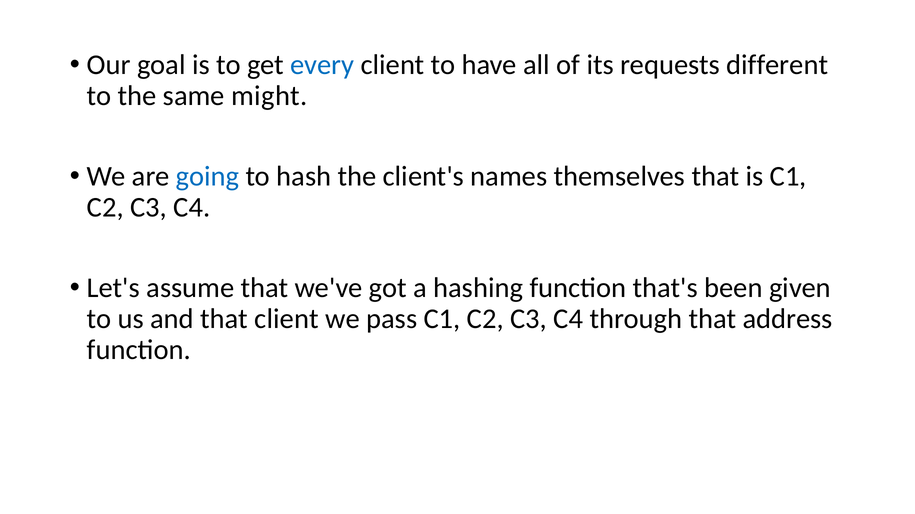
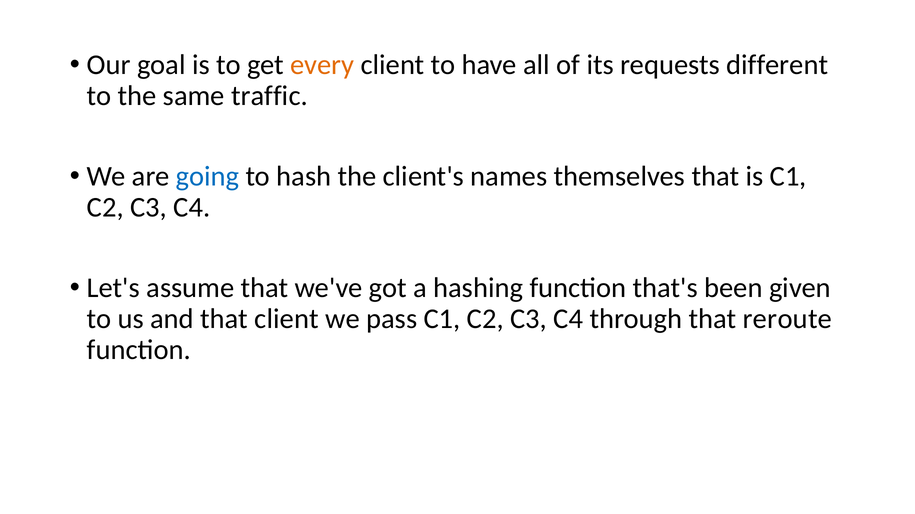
every colour: blue -> orange
might: might -> traffic
address: address -> reroute
